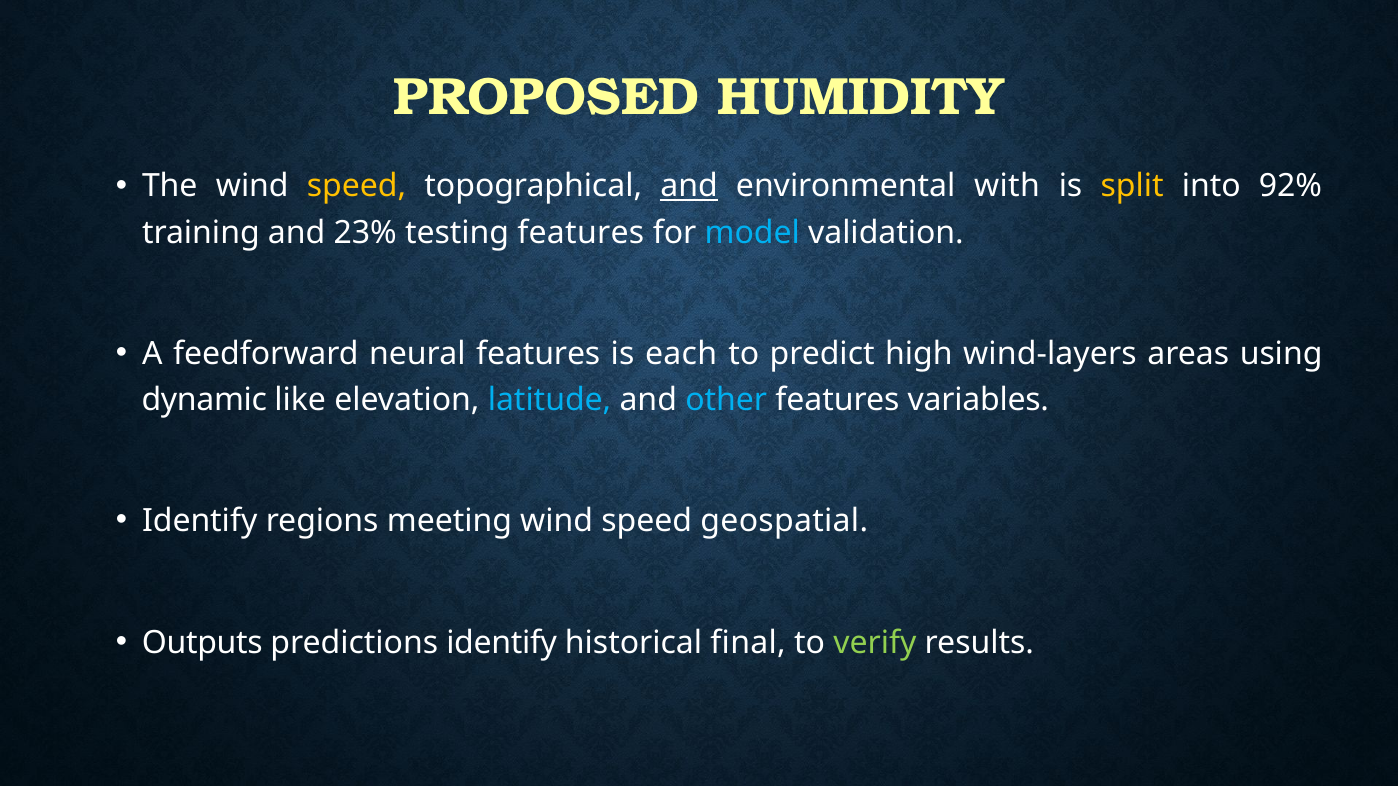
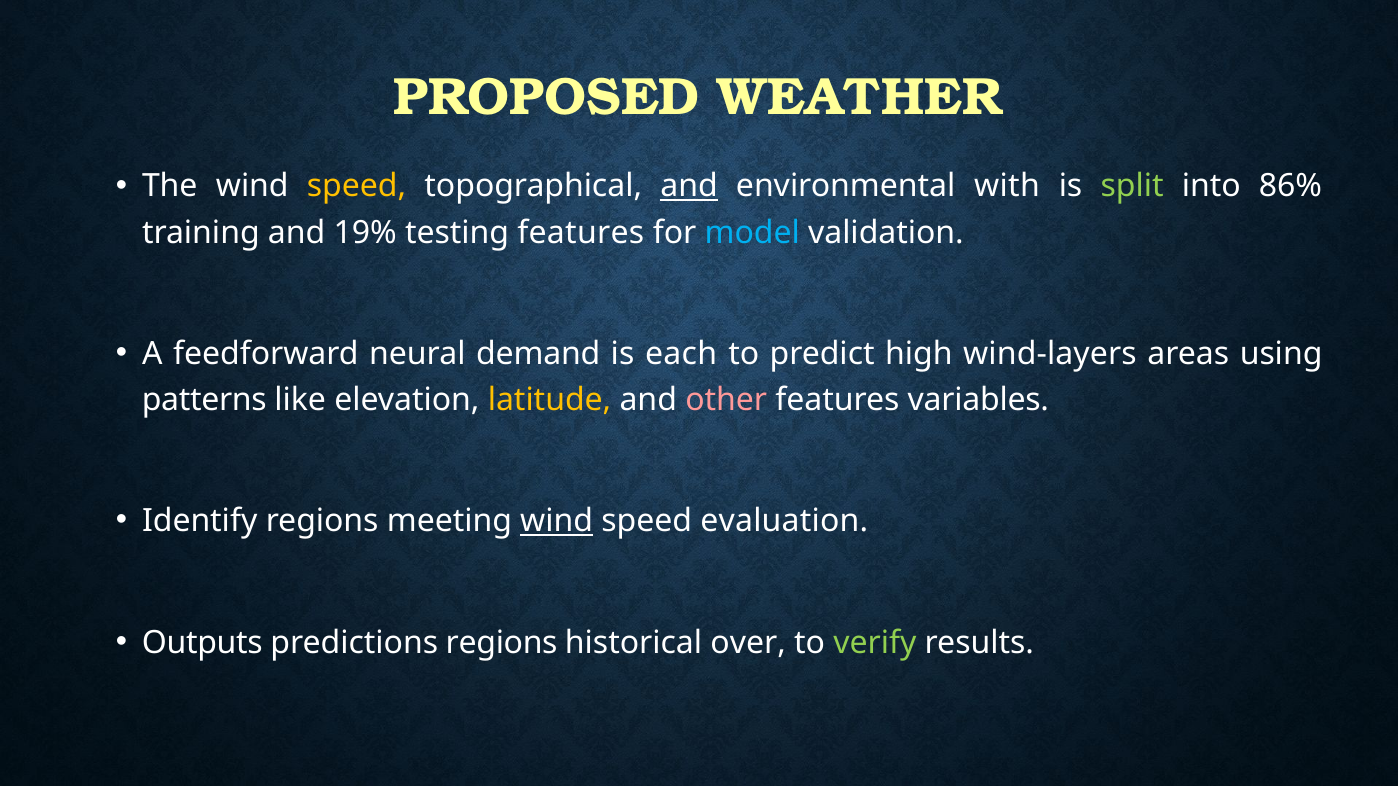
HUMIDITY: HUMIDITY -> WEATHER
split colour: yellow -> light green
92%: 92% -> 86%
23%: 23% -> 19%
neural features: features -> demand
dynamic: dynamic -> patterns
latitude colour: light blue -> yellow
other colour: light blue -> pink
wind at (557, 521) underline: none -> present
geospatial: geospatial -> evaluation
predictions identify: identify -> regions
final: final -> over
